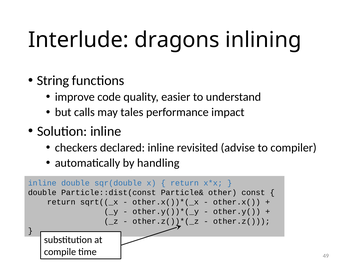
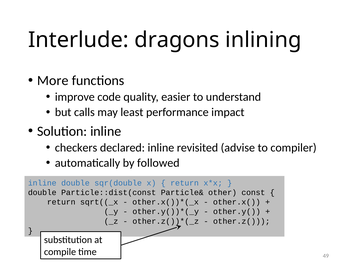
String: String -> More
tales: tales -> least
handling: handling -> followed
